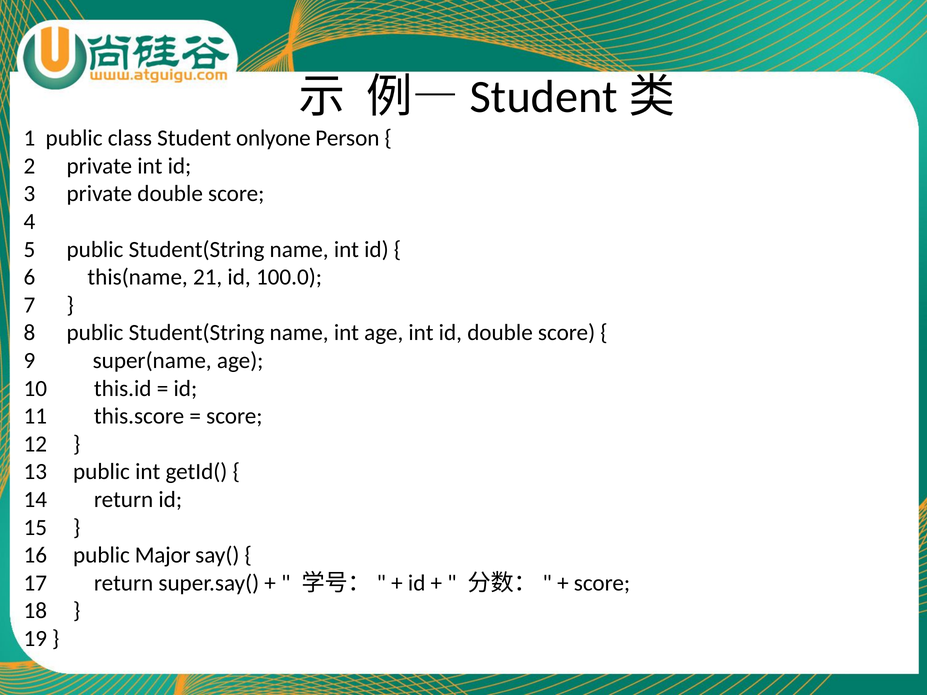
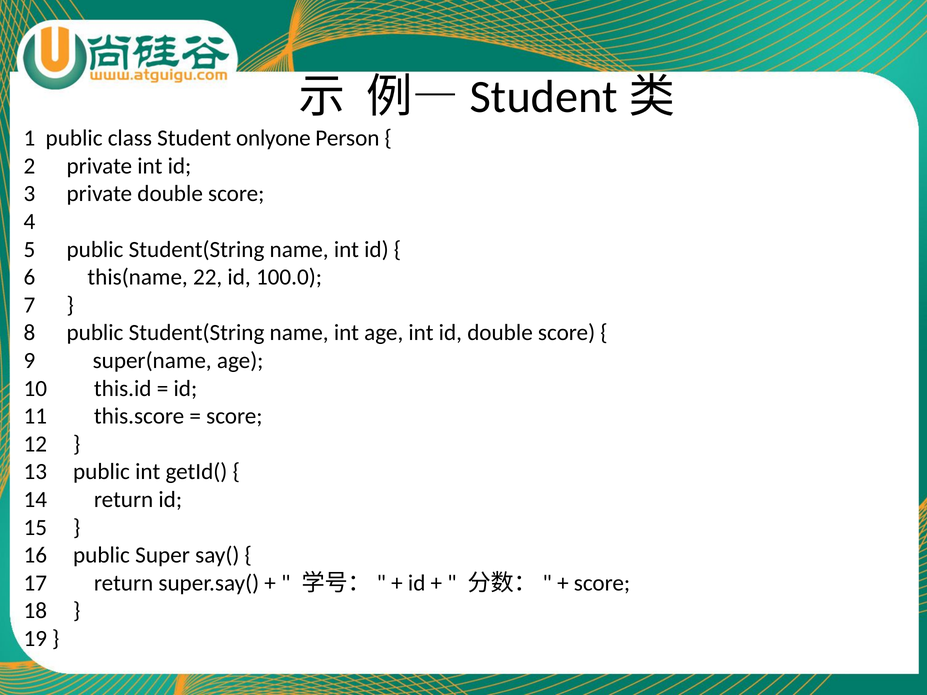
21: 21 -> 22
Major: Major -> Super
